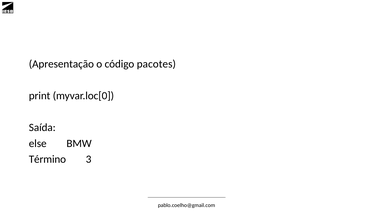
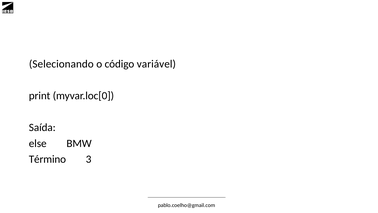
Apresentação: Apresentação -> Selecionando
pacotes: pacotes -> variável
